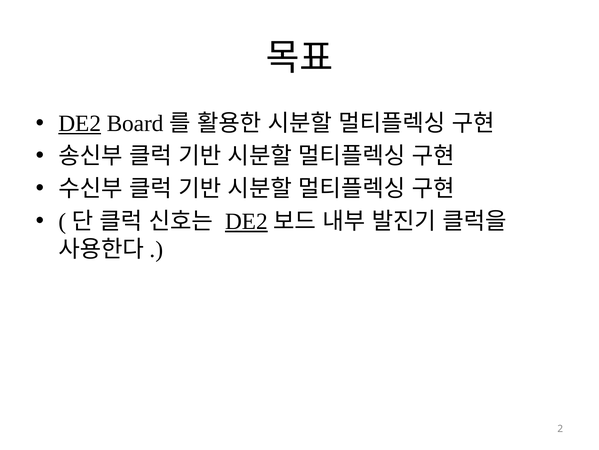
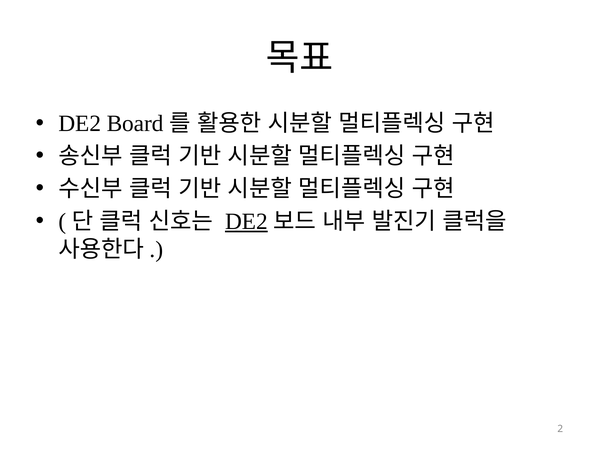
DE2 at (80, 123) underline: present -> none
